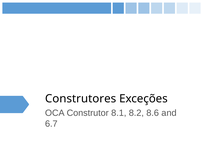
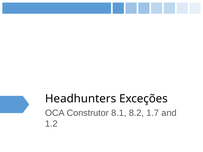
Construtores: Construtores -> Headhunters
8.6: 8.6 -> 1.7
6.7: 6.7 -> 1.2
